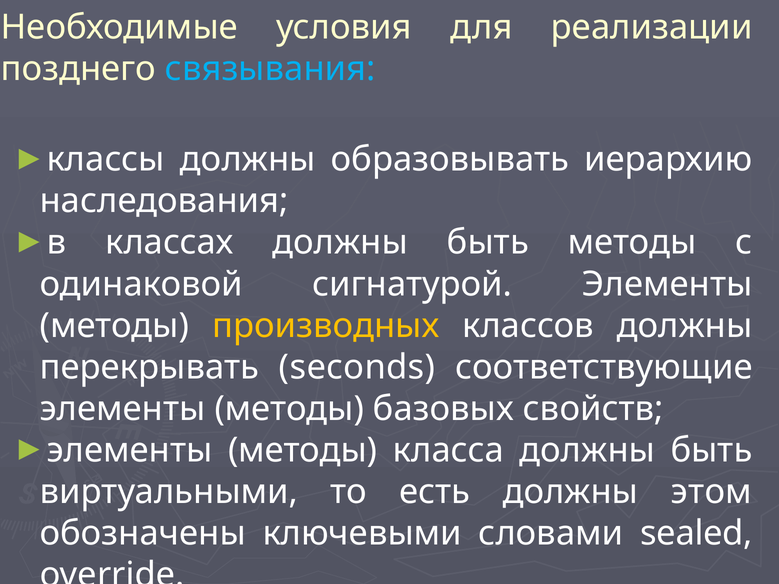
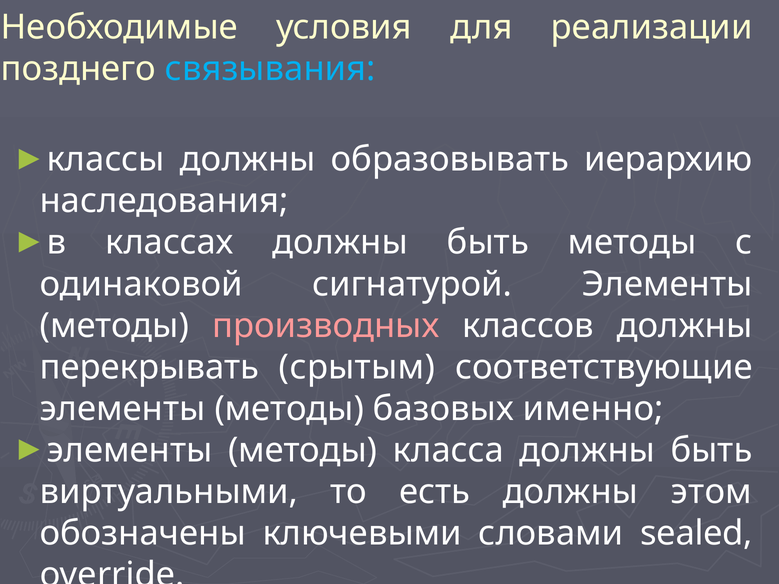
производных colour: yellow -> pink
seconds: seconds -> срытым
свойств: свойств -> именно
